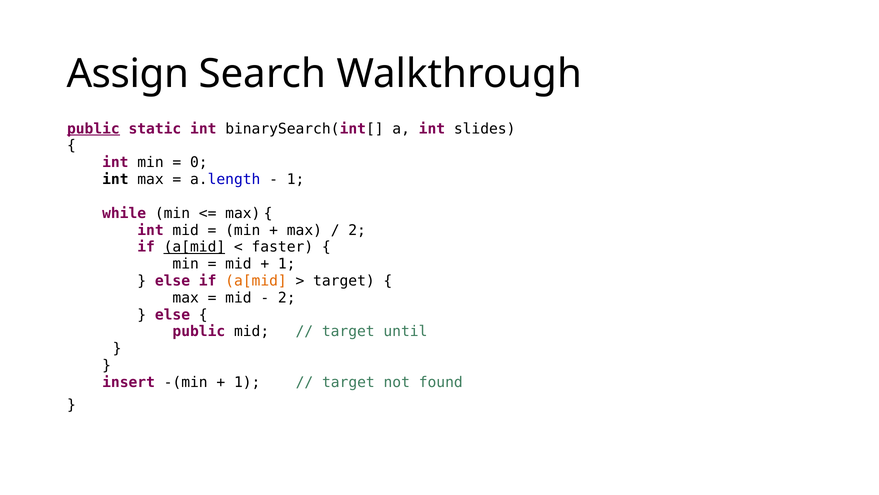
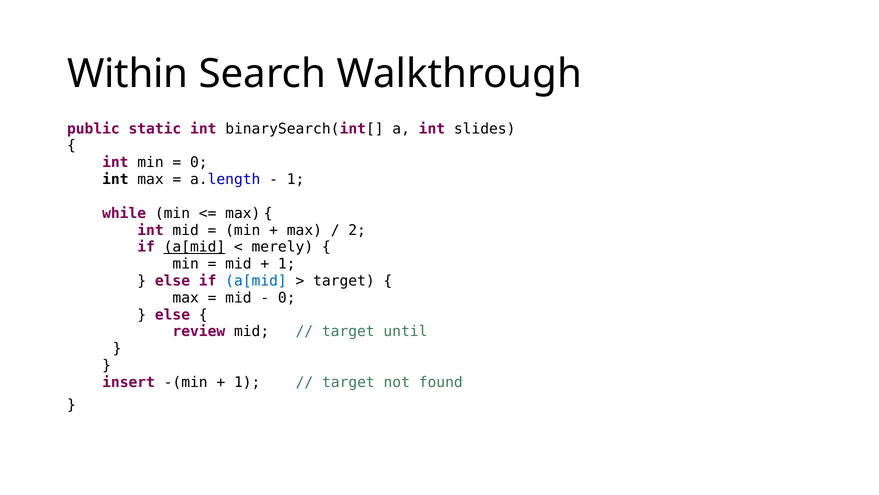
Assign: Assign -> Within
public at (93, 129) underline: present -> none
faster: faster -> merely
a[mid at (256, 281) colour: orange -> blue
2 at (287, 297): 2 -> 0
public at (199, 331): public -> review
